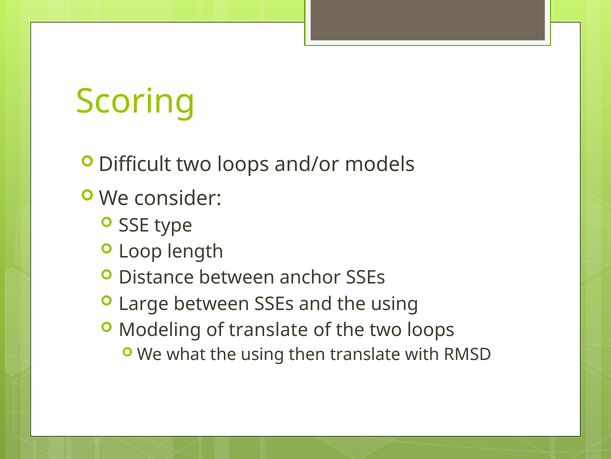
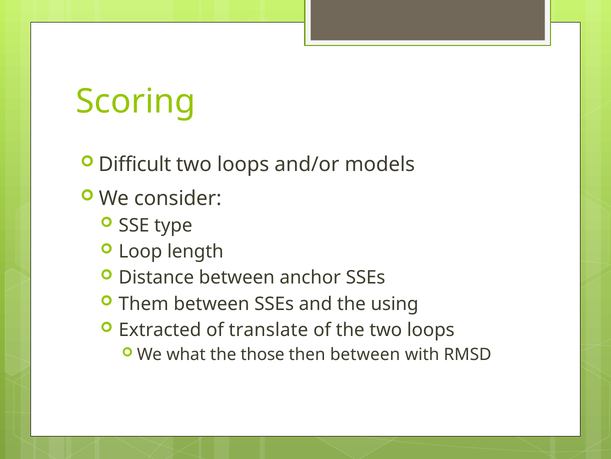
Large: Large -> Them
Modeling: Modeling -> Extracted
using at (263, 354): using -> those
then translate: translate -> between
